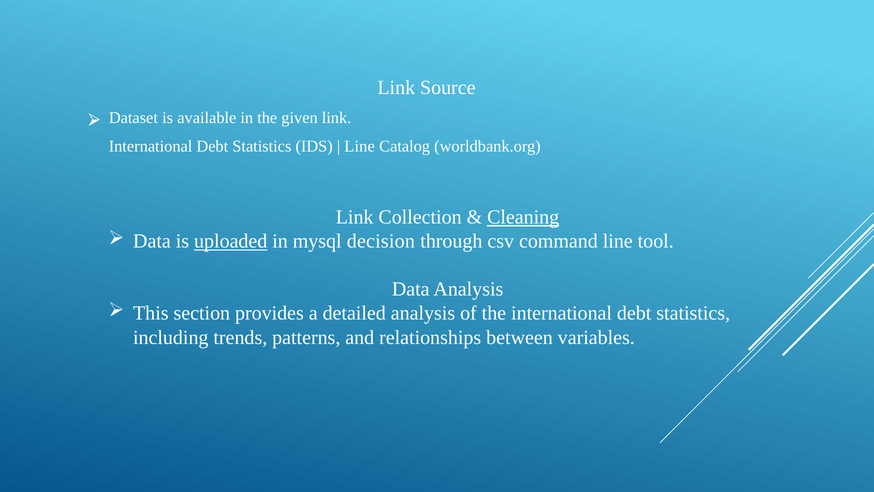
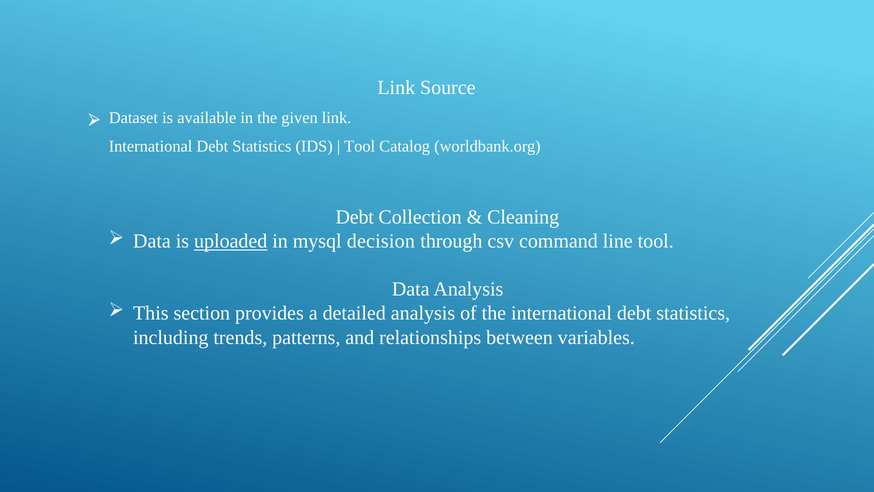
Line at (360, 146): Line -> Tool
Link at (355, 217): Link -> Debt
Cleaning underline: present -> none
